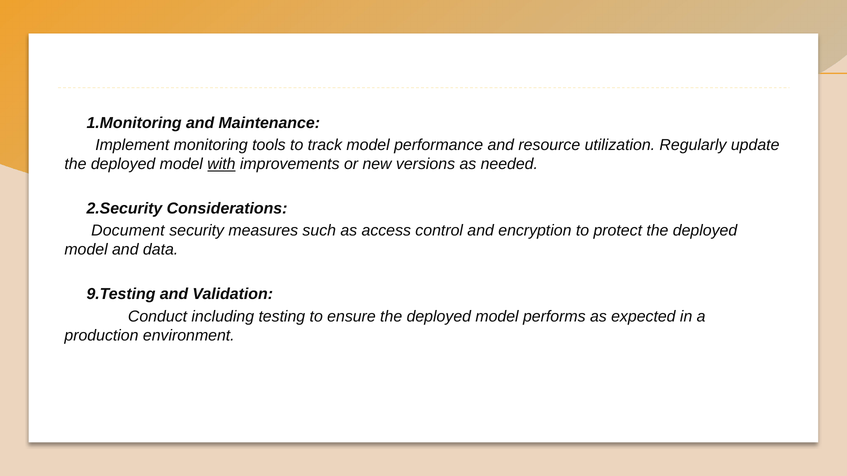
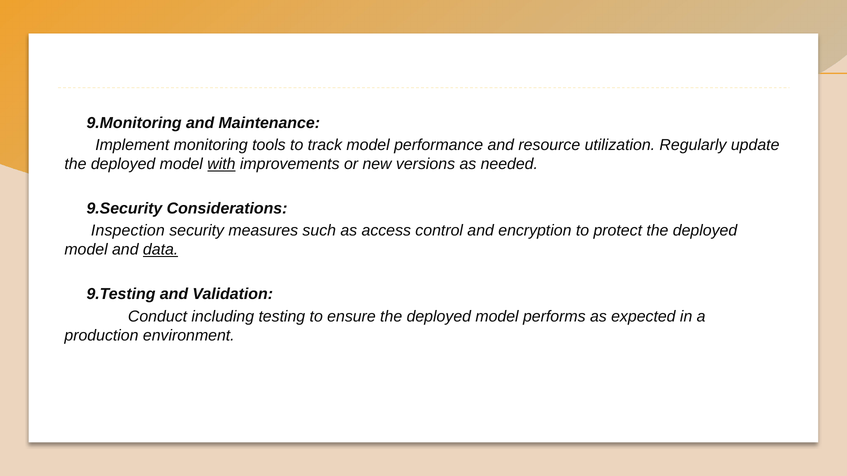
1.Monitoring: 1.Monitoring -> 9.Monitoring
2.Security: 2.Security -> 9.Security
Document: Document -> Inspection
data underline: none -> present
